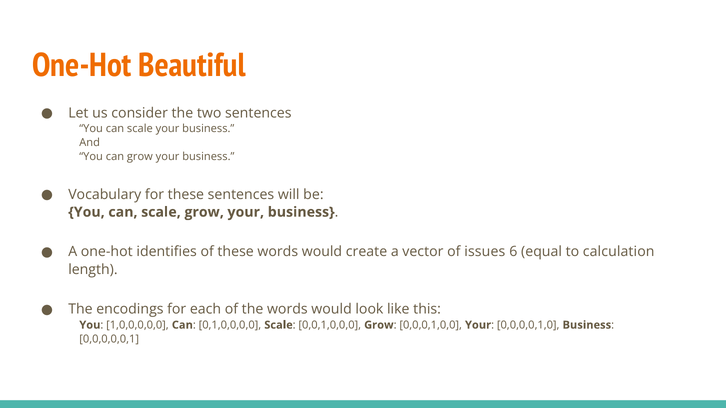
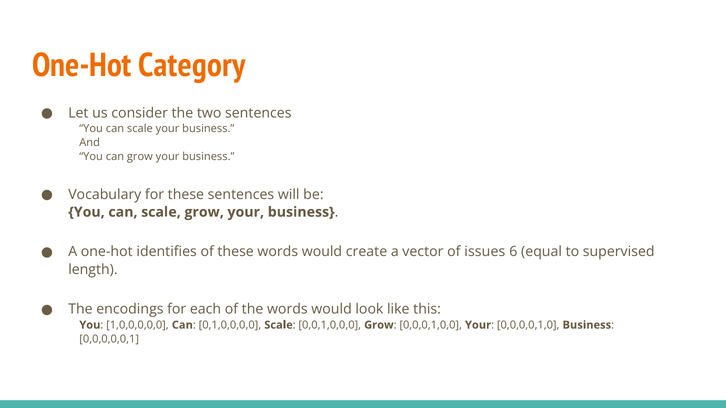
Beautiful: Beautiful -> Category
calculation: calculation -> supervised
